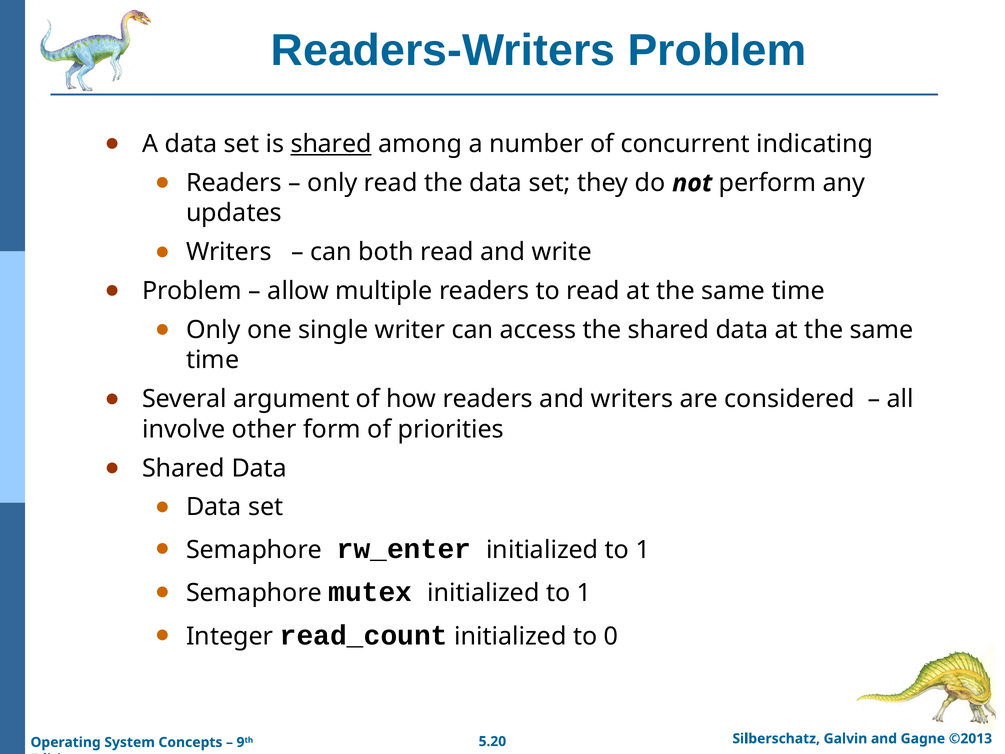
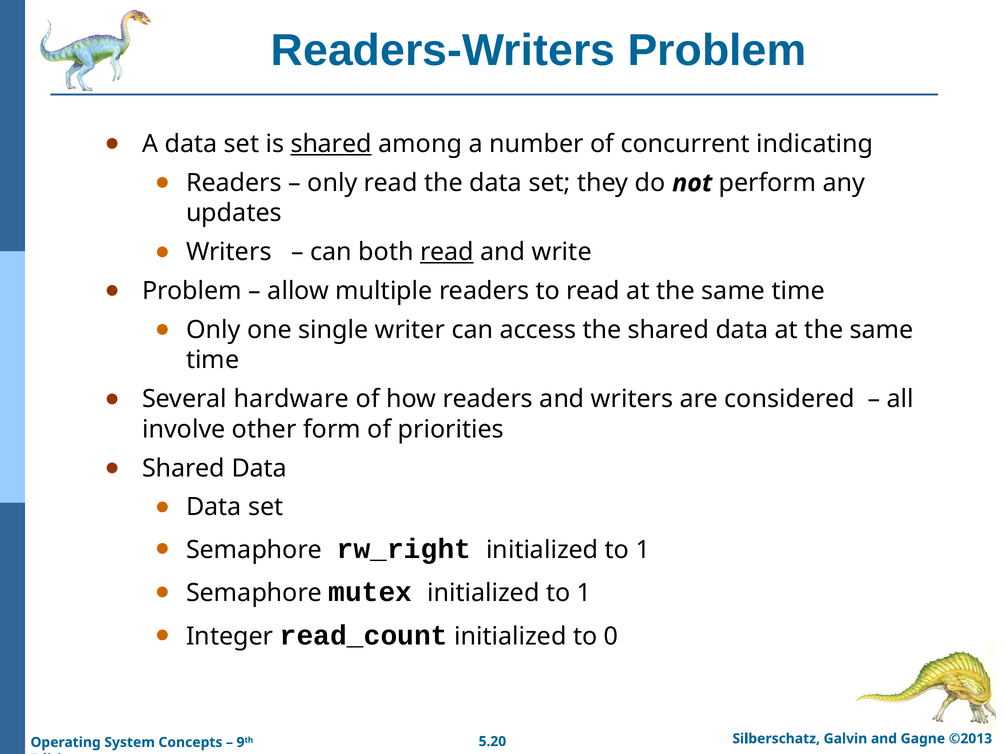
read at (447, 252) underline: none -> present
argument: argument -> hardware
rw_enter: rw_enter -> rw_right
